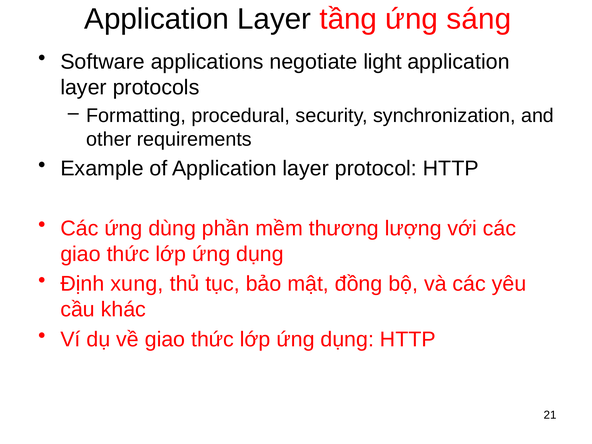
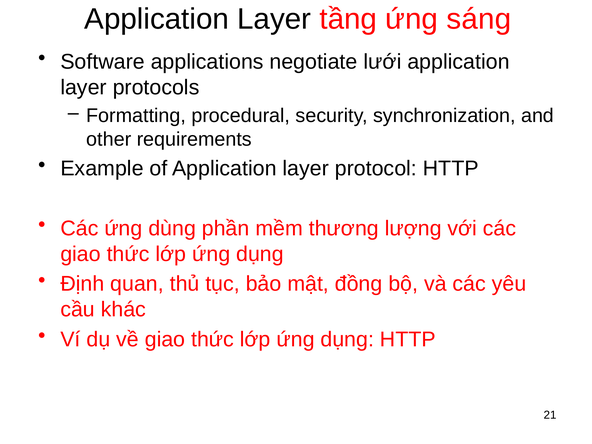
light: light -> lưới
xung: xung -> quan
